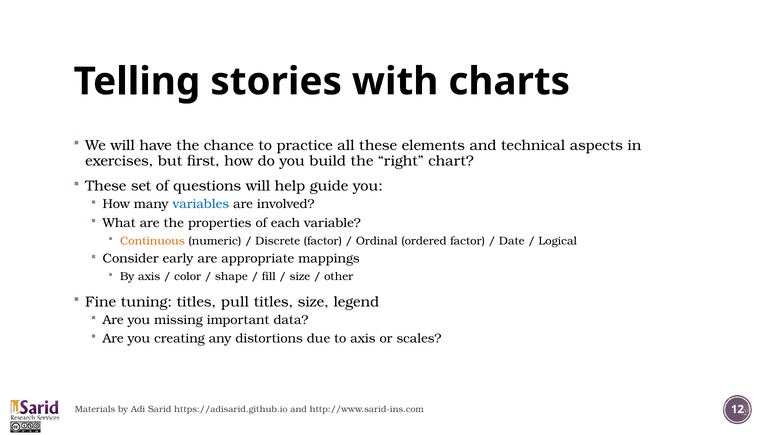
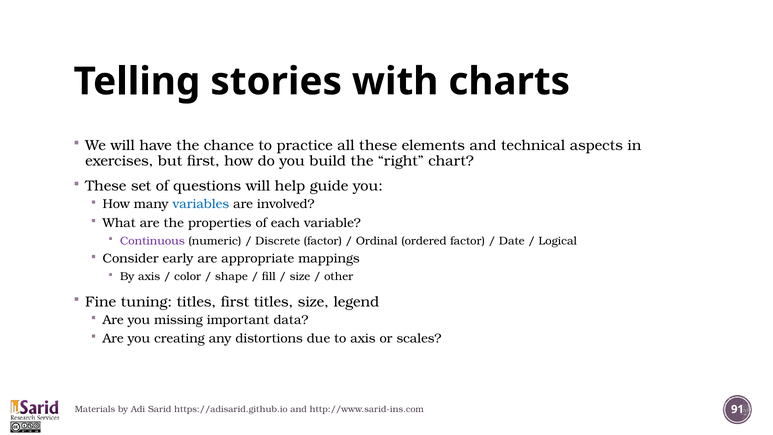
Continuous colour: orange -> purple
titles pull: pull -> first
12: 12 -> 91
